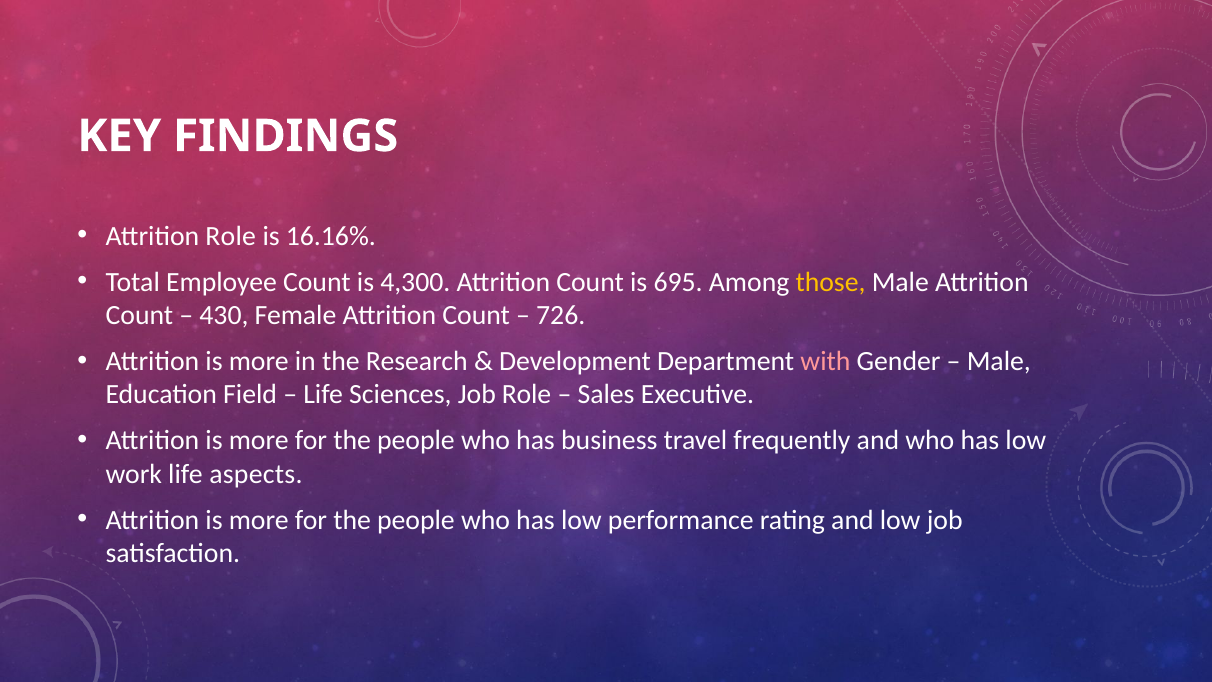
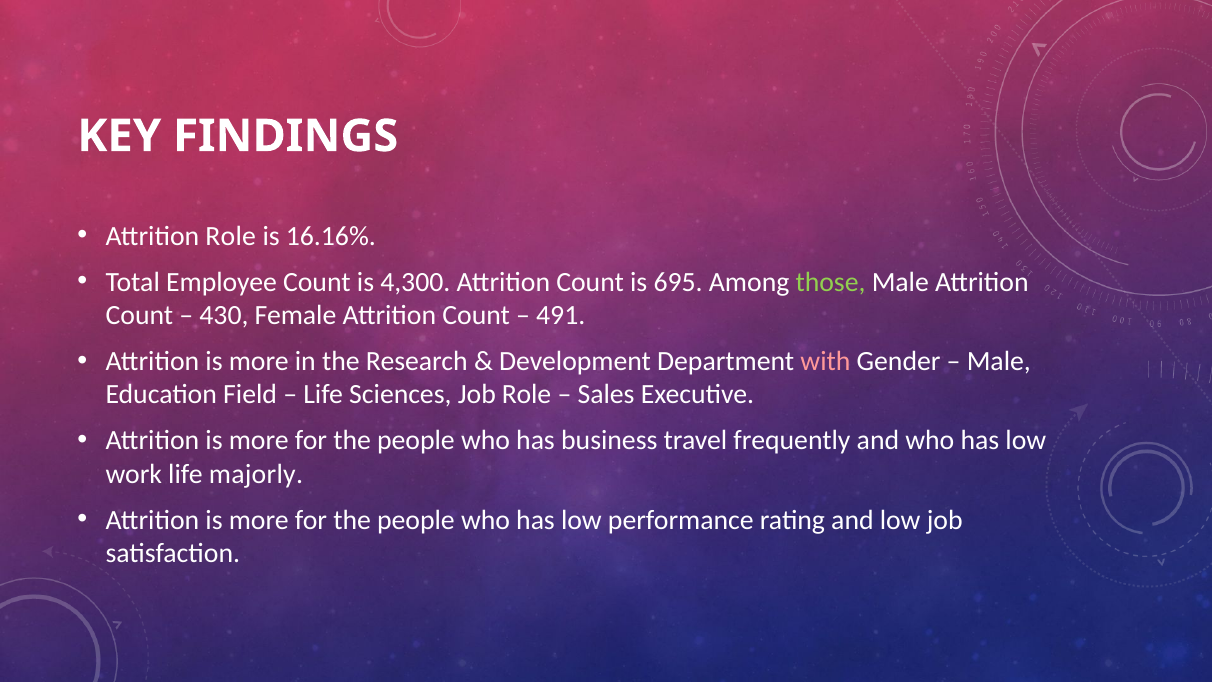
those colour: yellow -> light green
726: 726 -> 491
aspects: aspects -> majorly
